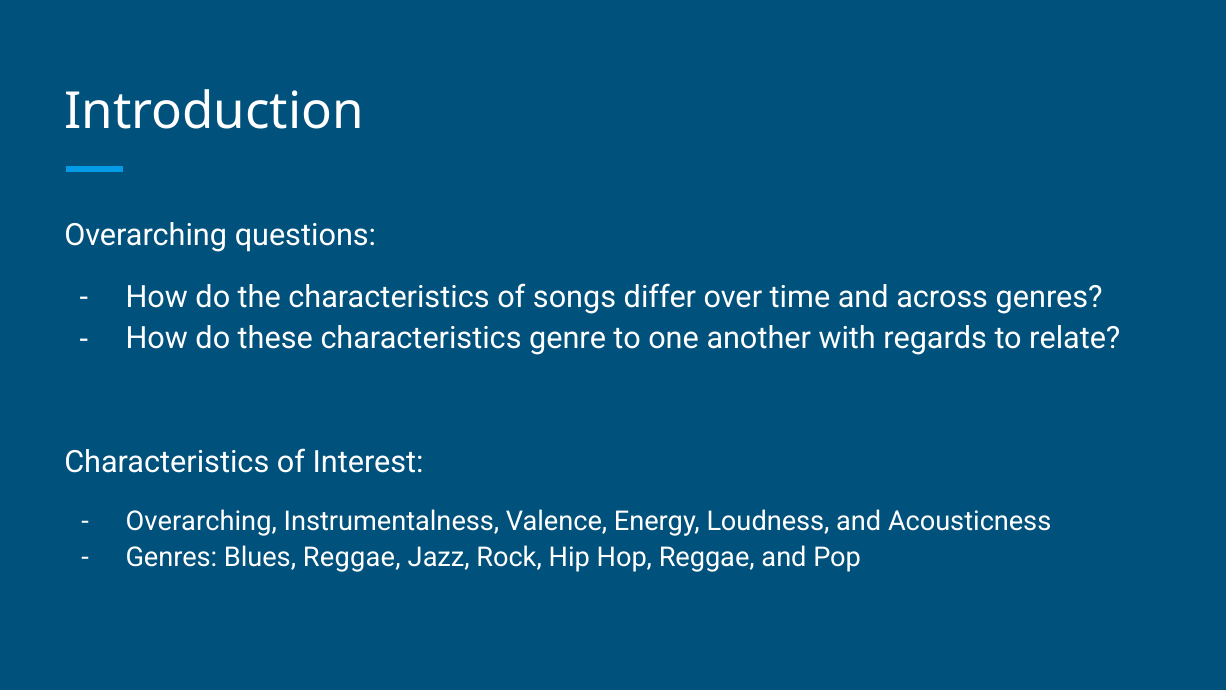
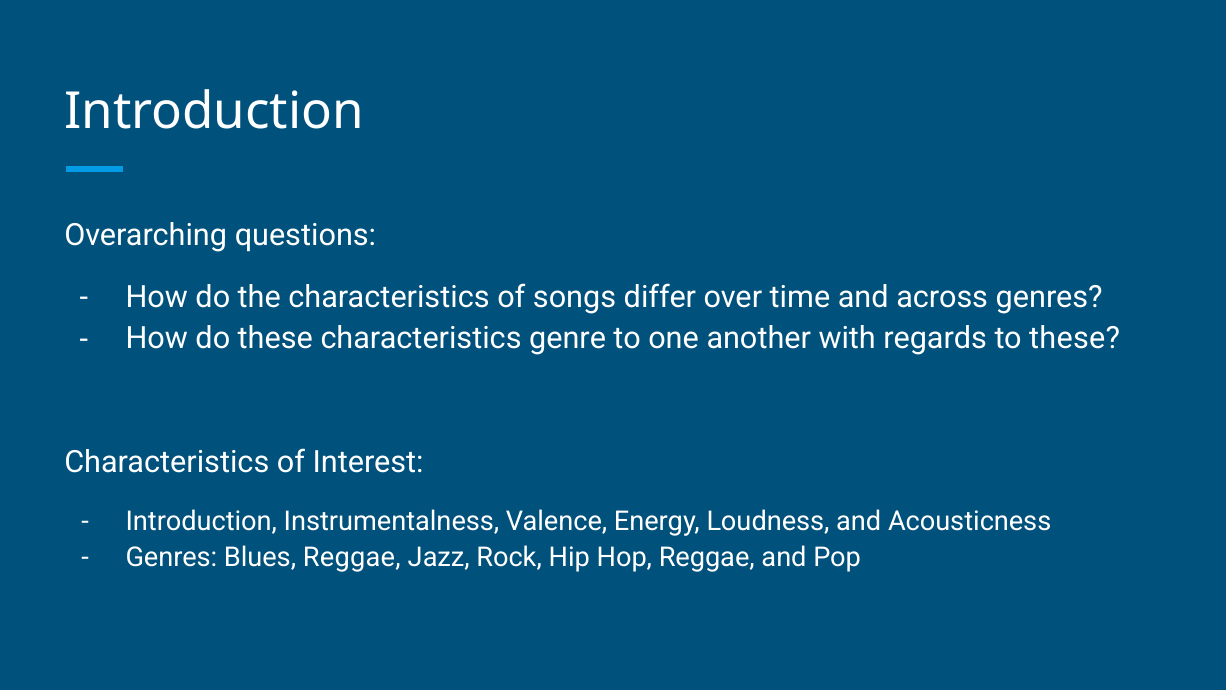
to relate: relate -> these
Overarching at (201, 521): Overarching -> Introduction
